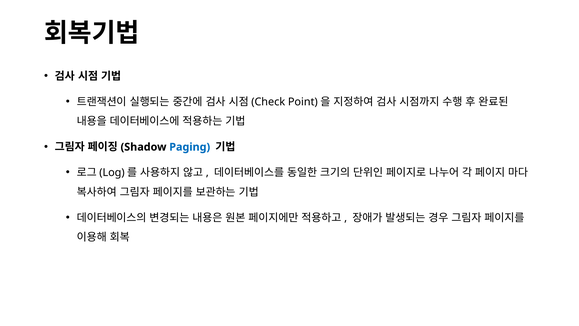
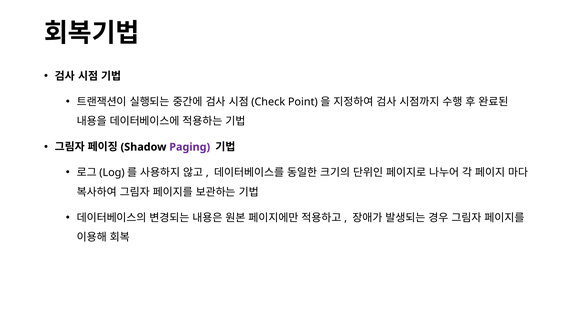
Paging colour: blue -> purple
